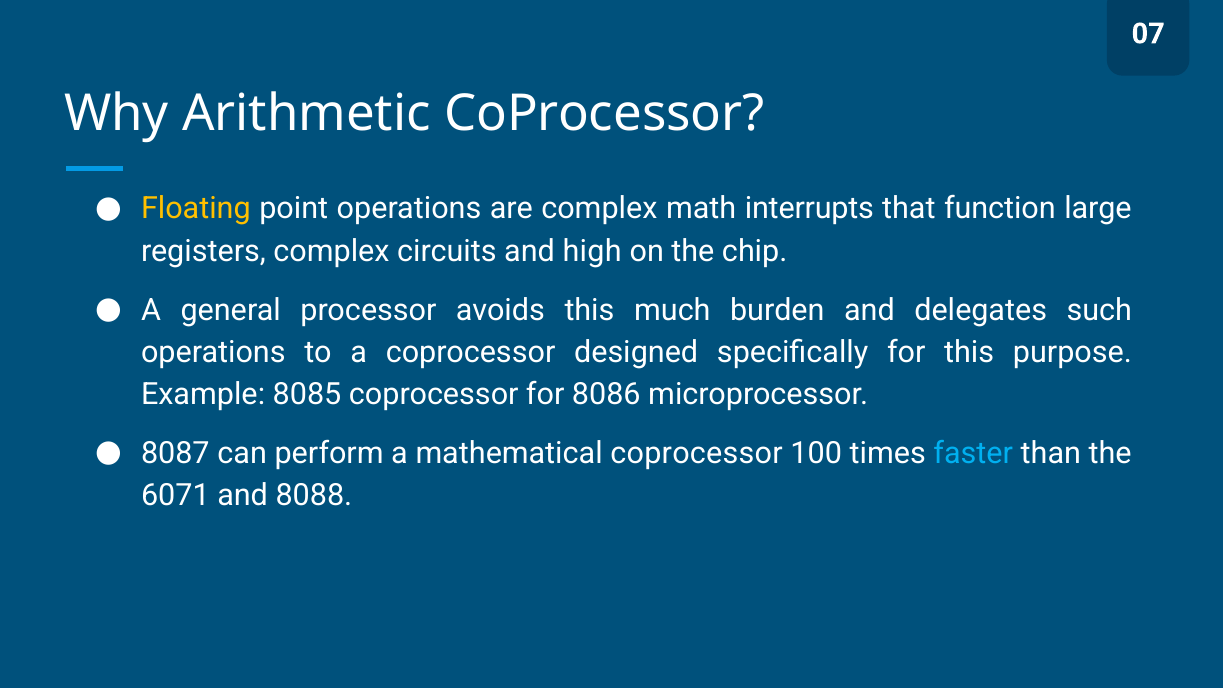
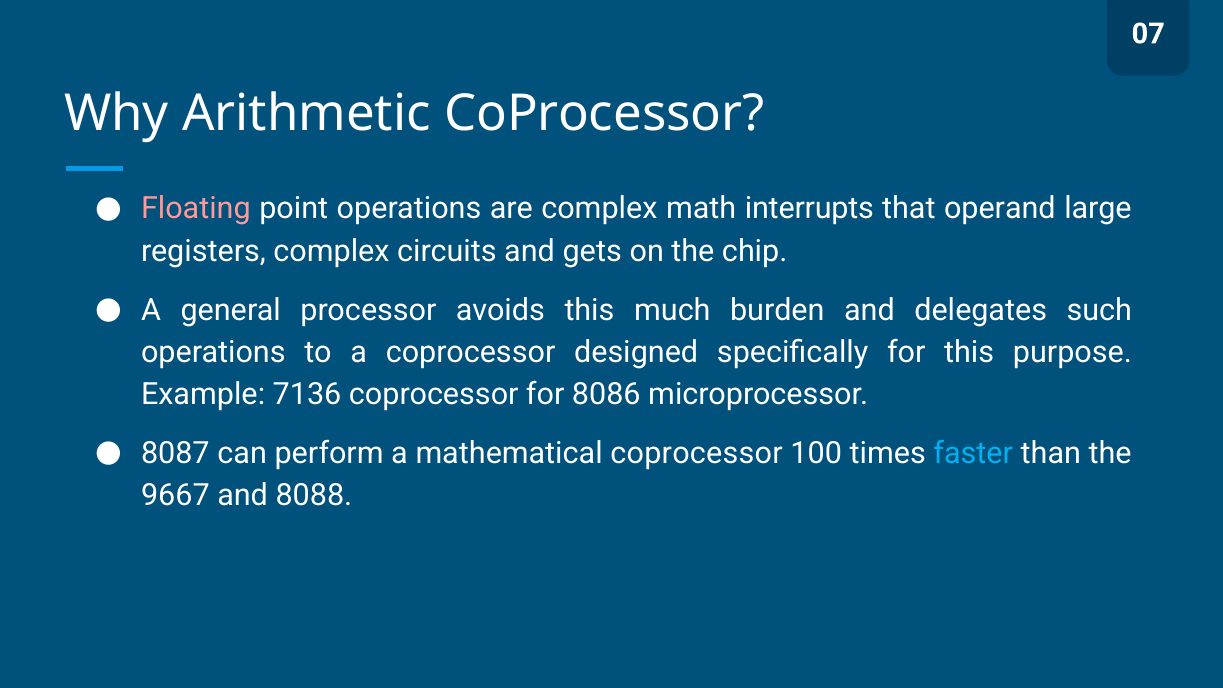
Floating colour: yellow -> pink
function: function -> operand
high: high -> gets
8085: 8085 -> 7136
6071: 6071 -> 9667
